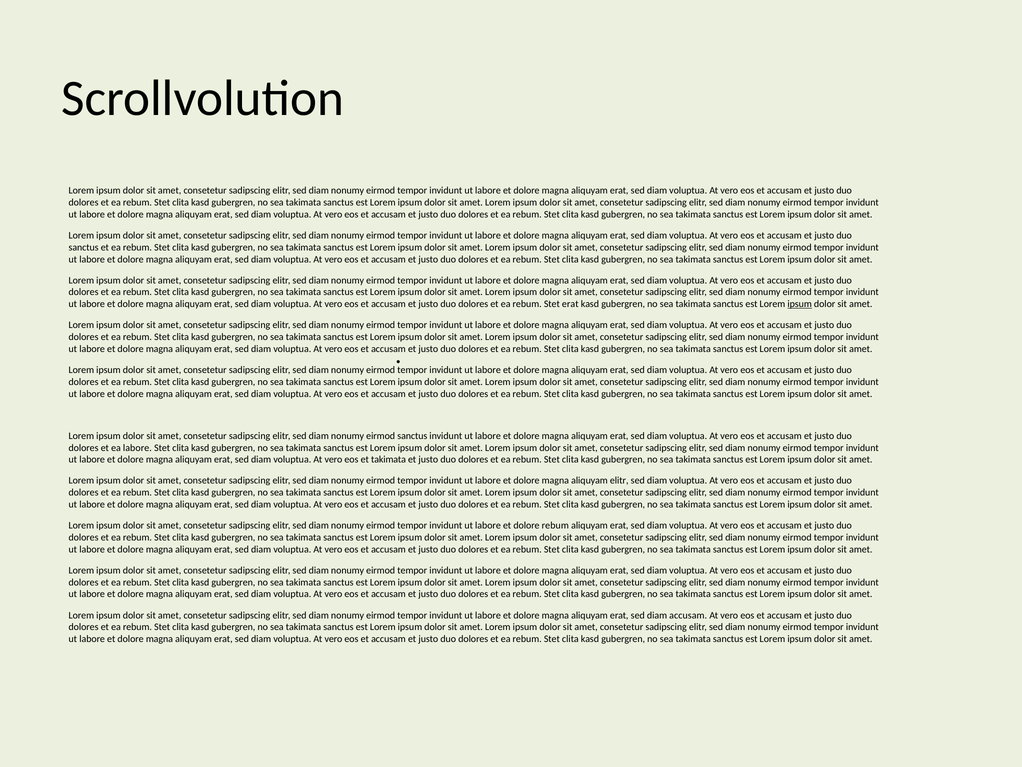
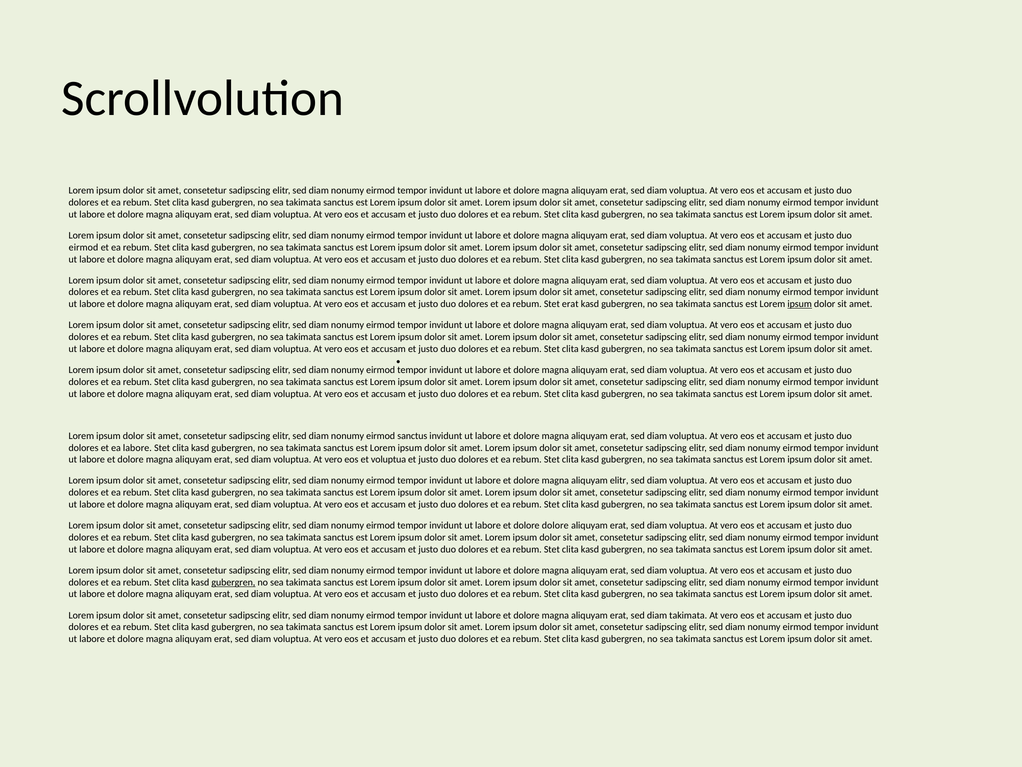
sanctus at (84, 247): sanctus -> eirmod
et takimata: takimata -> voluptua
dolore rebum: rebum -> dolore
gubergren at (233, 582) underline: none -> present
diam accusam: accusam -> takimata
